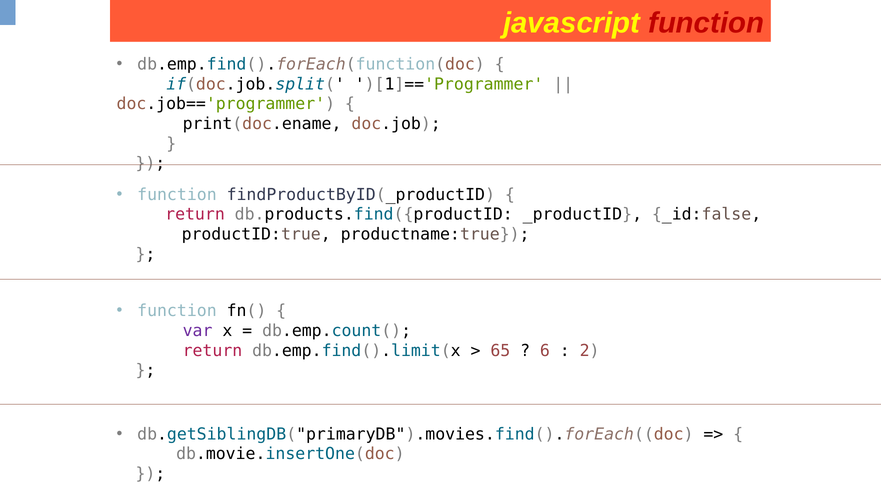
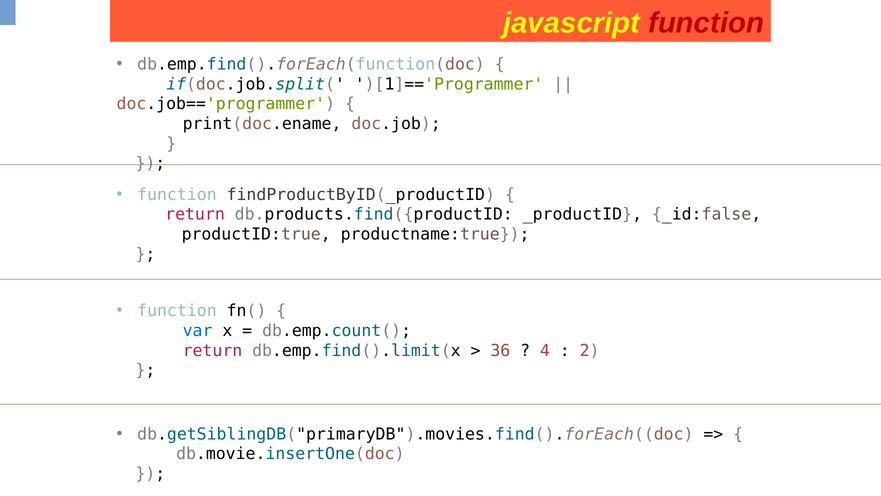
var colour: purple -> blue
65: 65 -> 36
6: 6 -> 4
